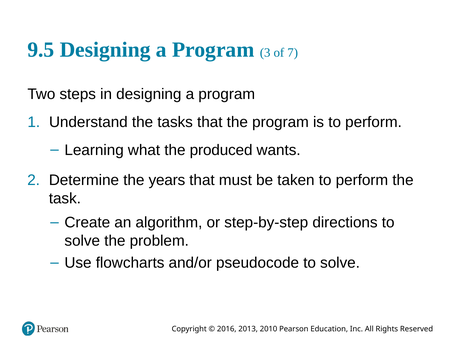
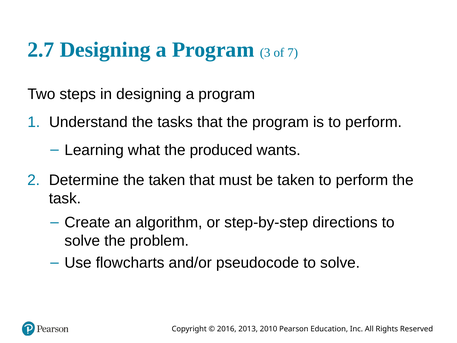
9.5: 9.5 -> 2.7
the years: years -> taken
